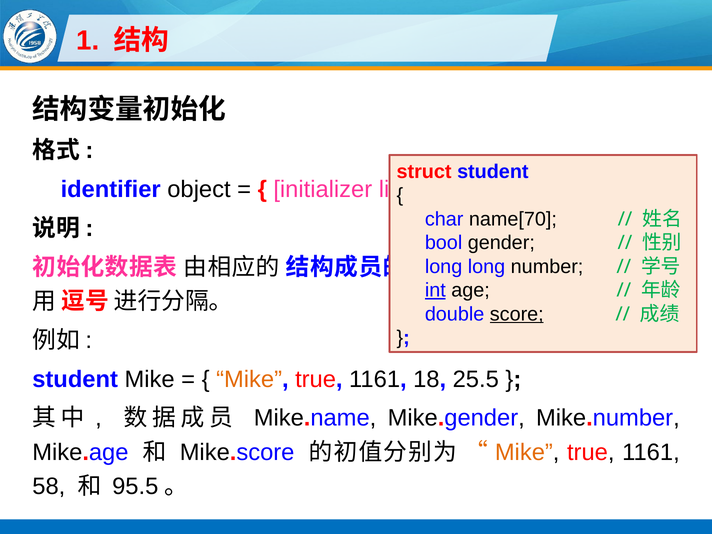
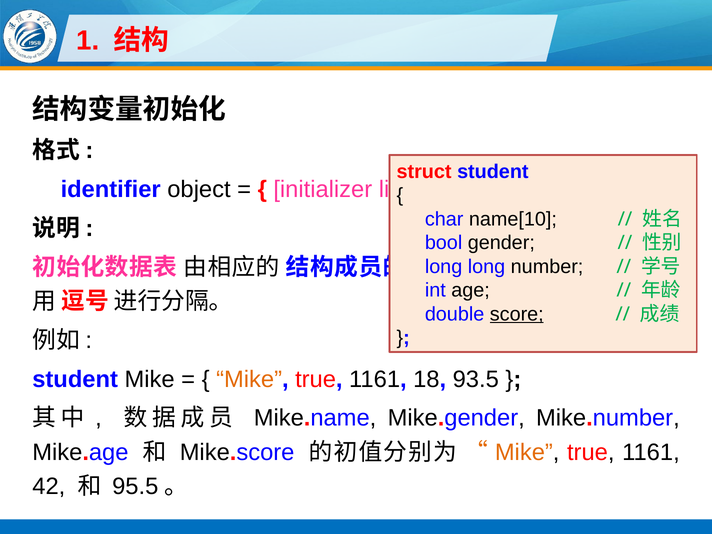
name[70: name[70 -> name[10
int underline: present -> none
25.5: 25.5 -> 93.5
58: 58 -> 42
